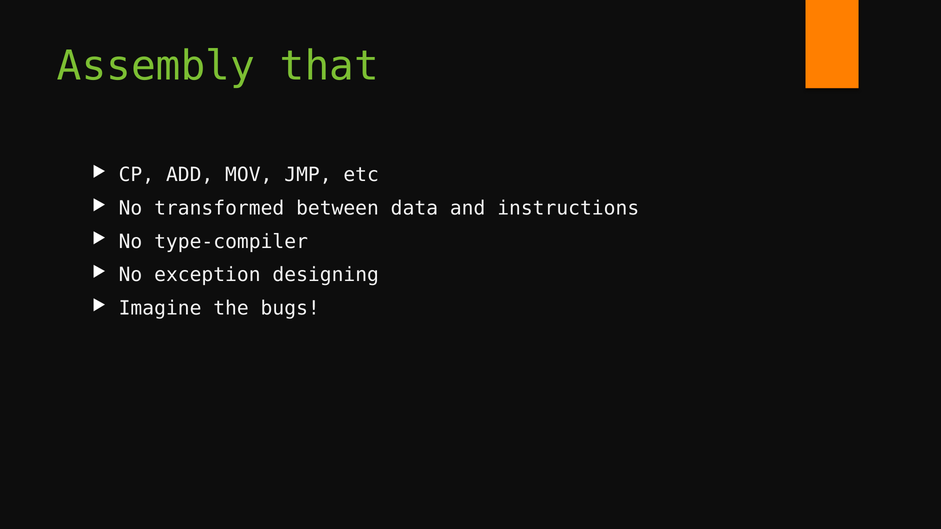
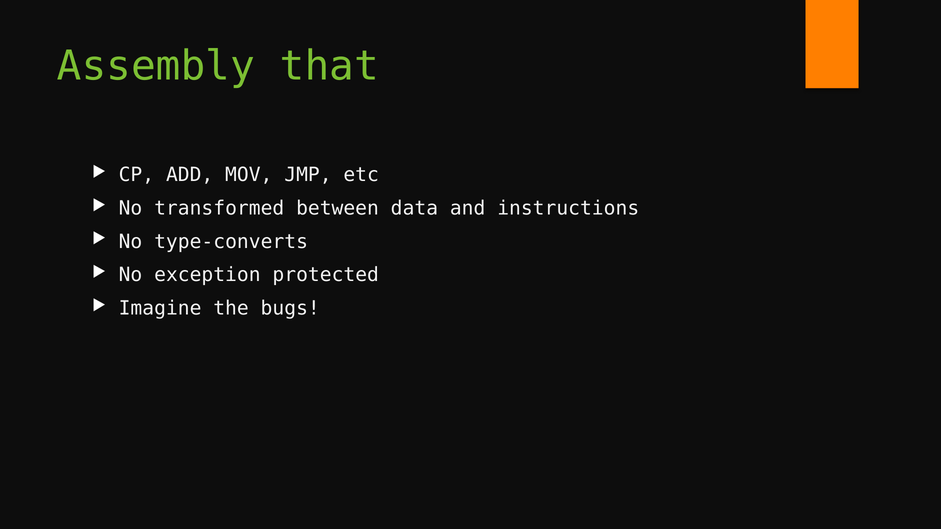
type-compiler: type-compiler -> type-converts
designing: designing -> protected
